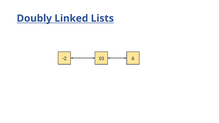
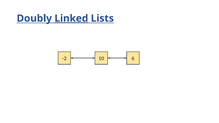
Linked underline: none -> present
